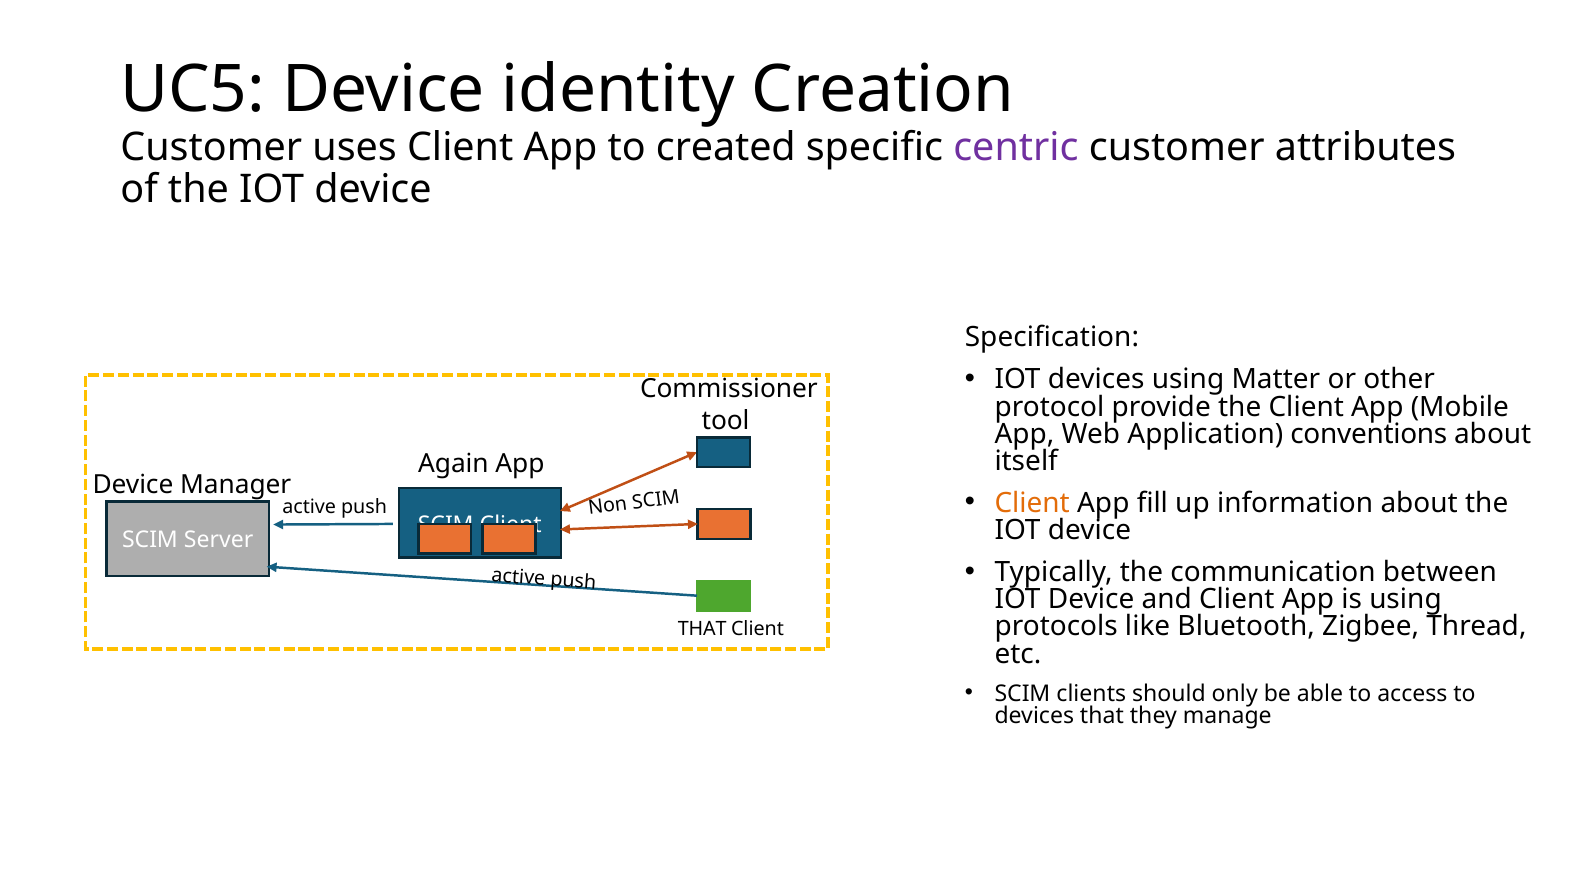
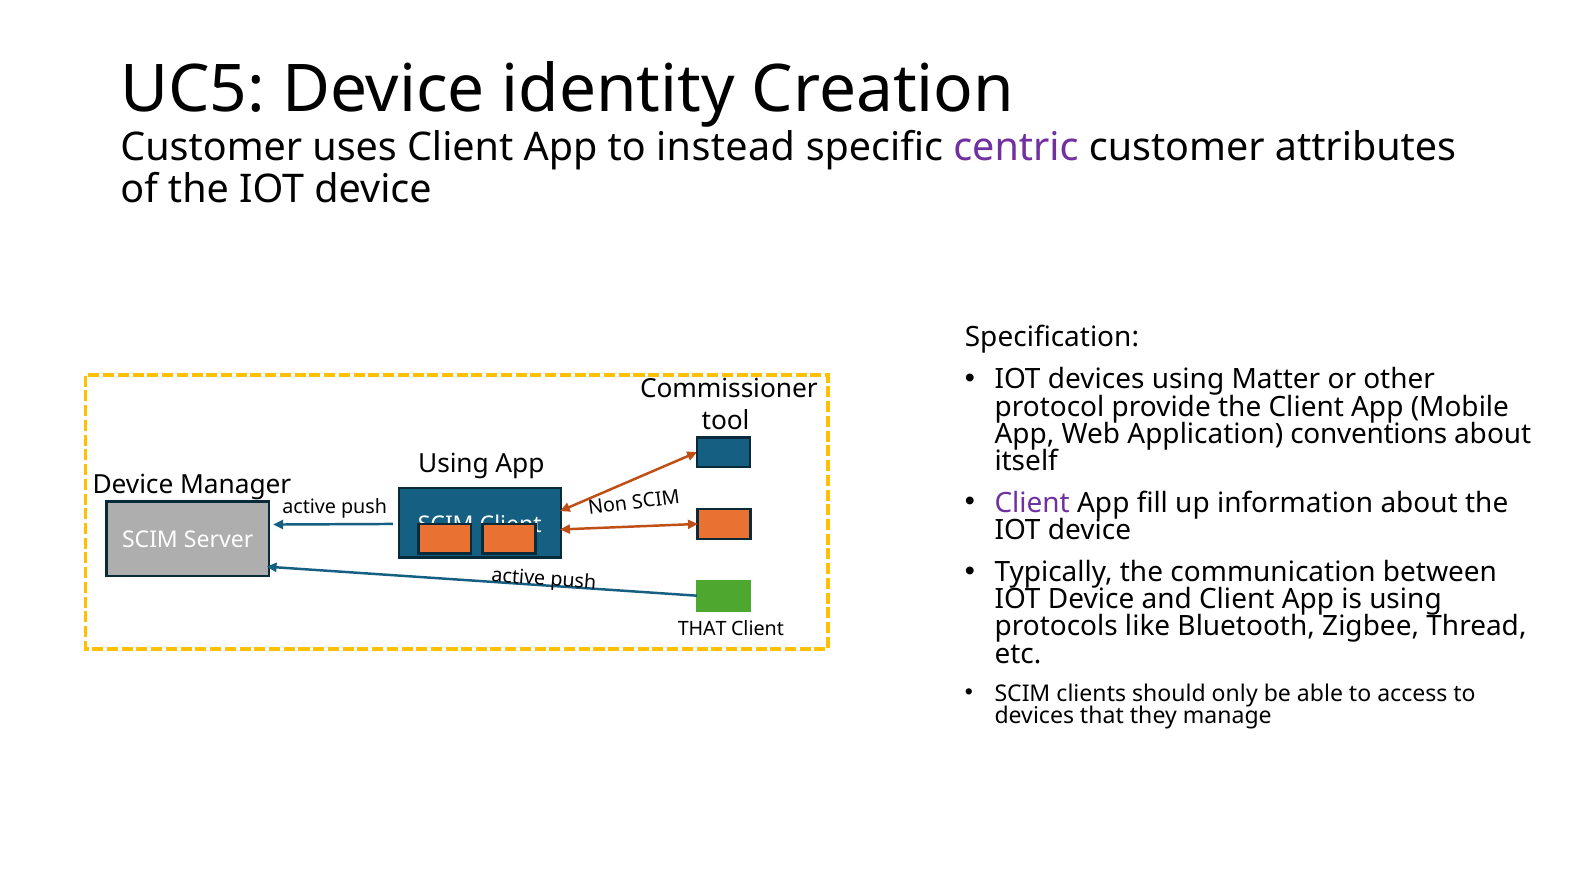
created: created -> instead
Again at (453, 464): Again -> Using
Client at (1032, 503) colour: orange -> purple
